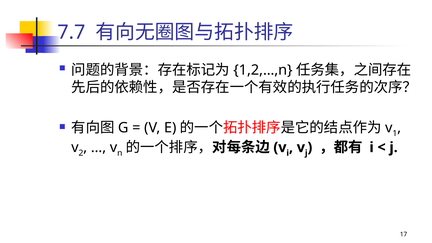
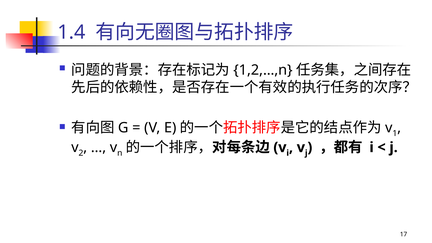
7.7: 7.7 -> 1.4
